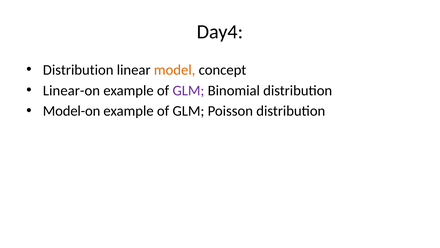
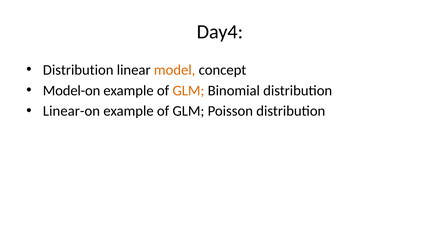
Linear-on: Linear-on -> Model-on
GLM at (188, 90) colour: purple -> orange
Model-on: Model-on -> Linear-on
